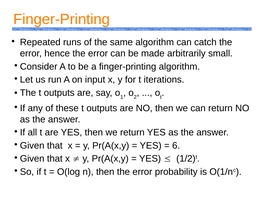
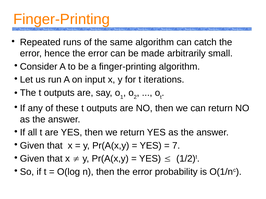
6: 6 -> 7
